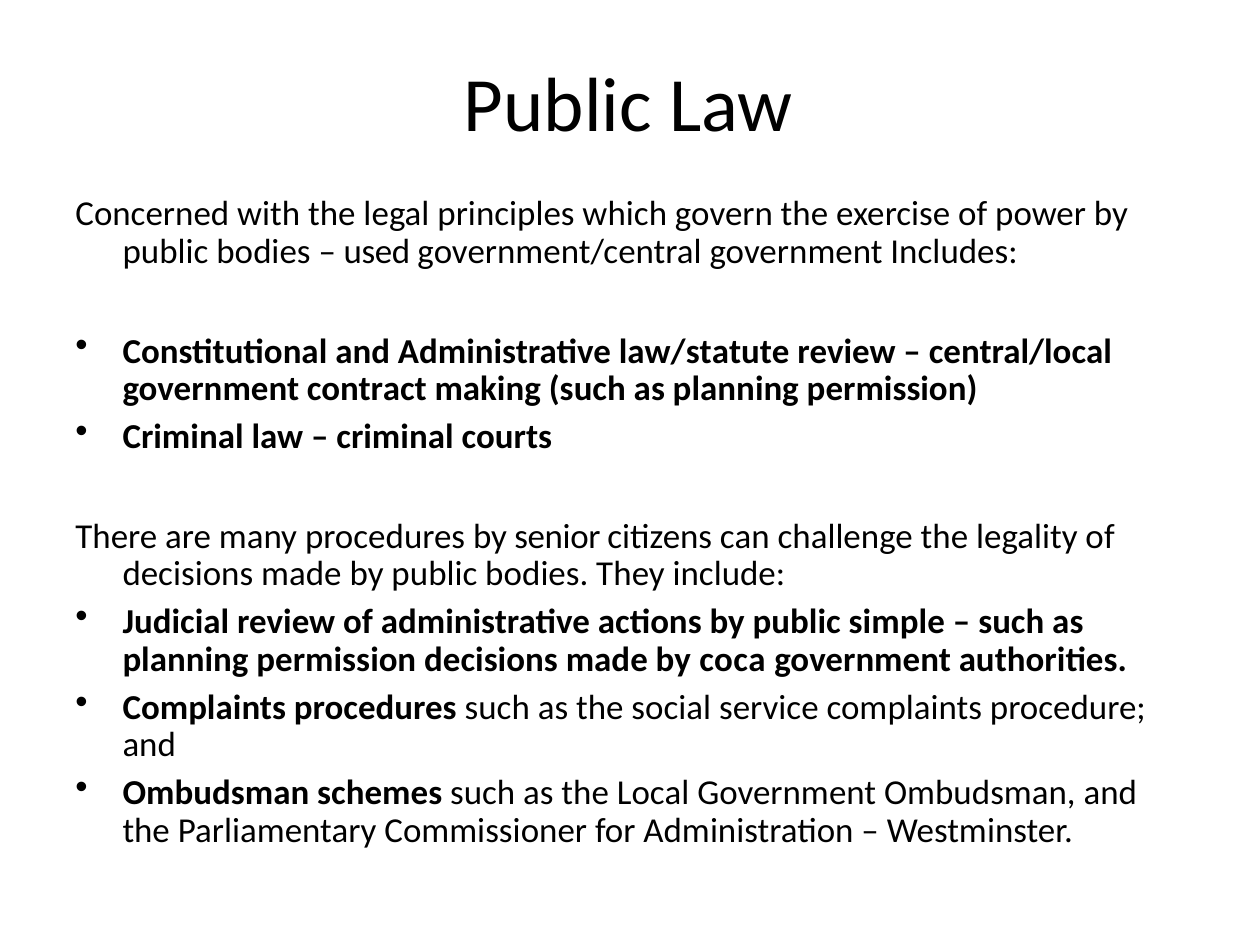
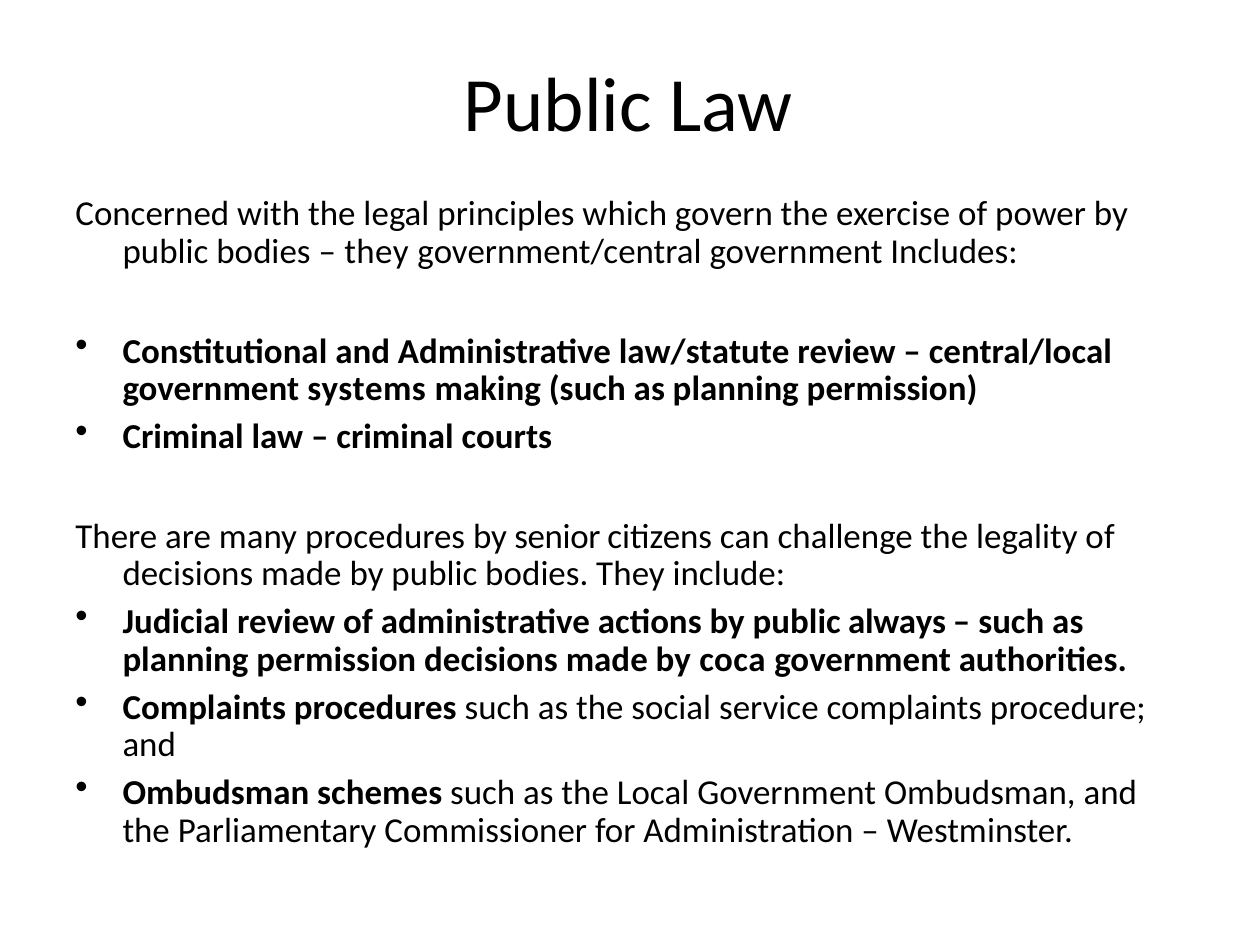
used at (377, 252): used -> they
contract: contract -> systems
simple: simple -> always
